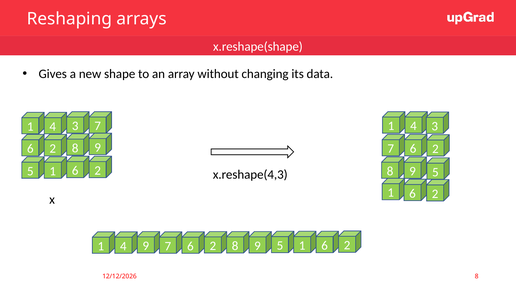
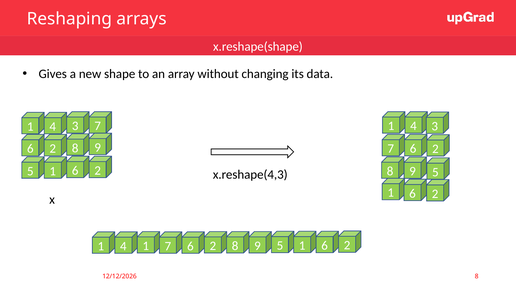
4 9: 9 -> 1
